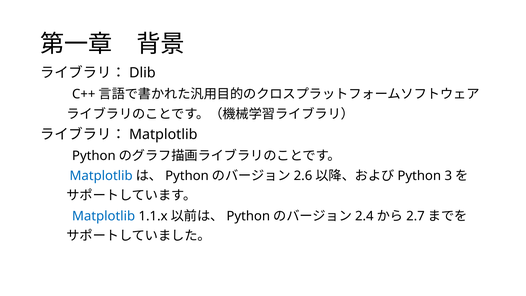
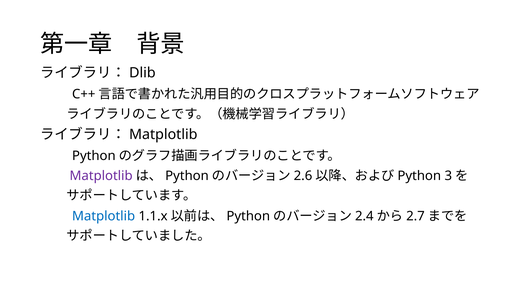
Matplotlib at (101, 176) colour: blue -> purple
